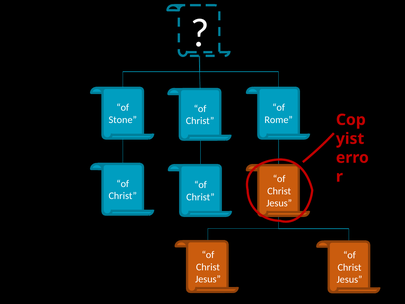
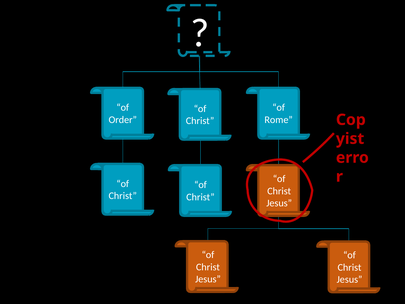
Stone: Stone -> Order
